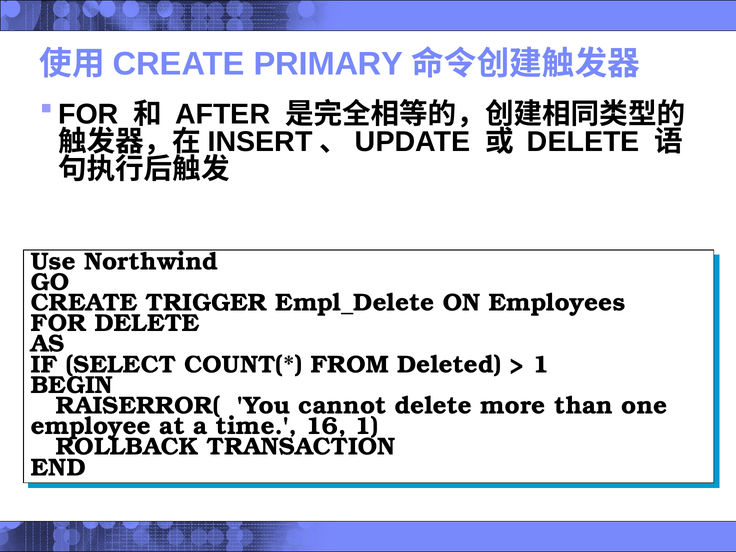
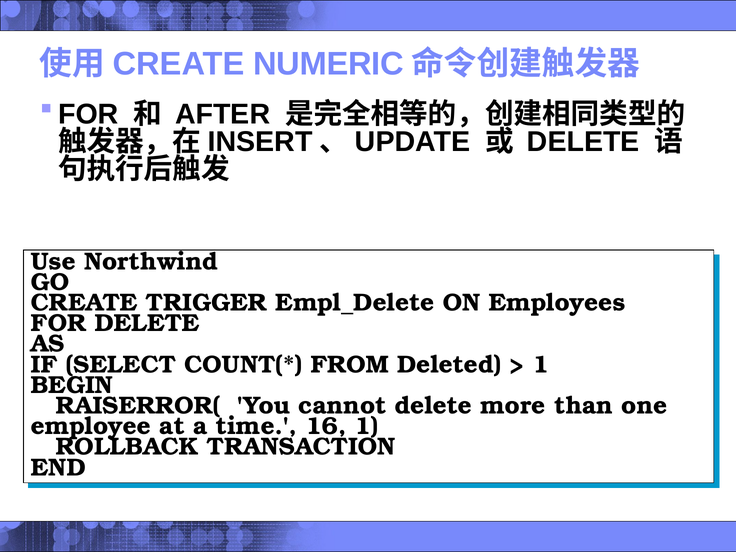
PRIMARY: PRIMARY -> NUMERIC
